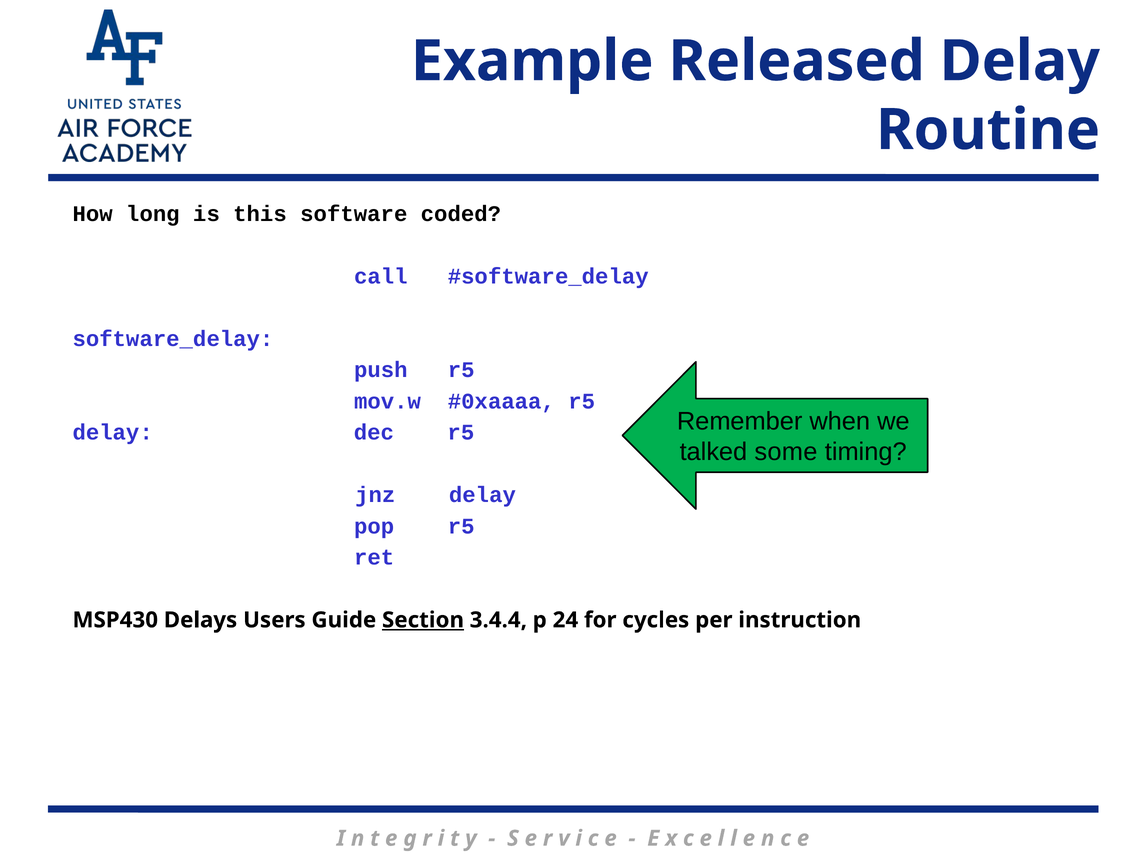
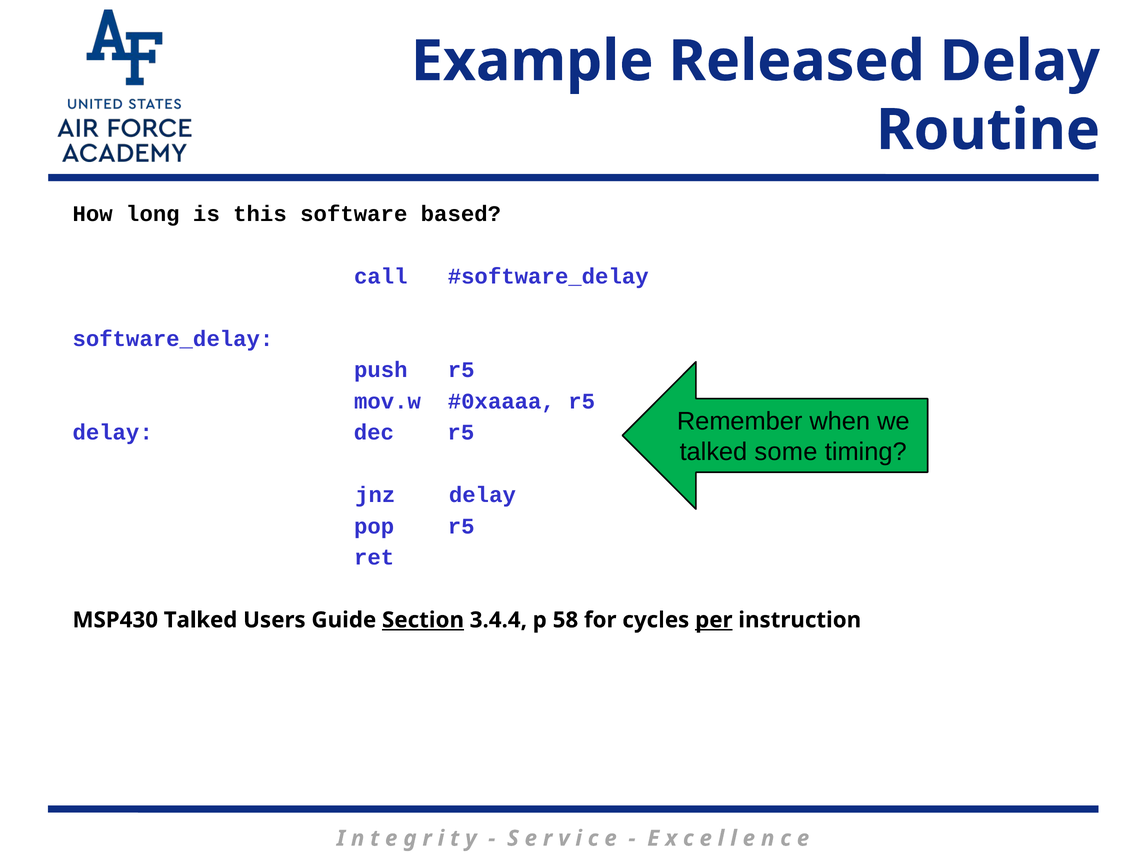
coded: coded -> based
MSP430 Delays: Delays -> Talked
24: 24 -> 58
per underline: none -> present
